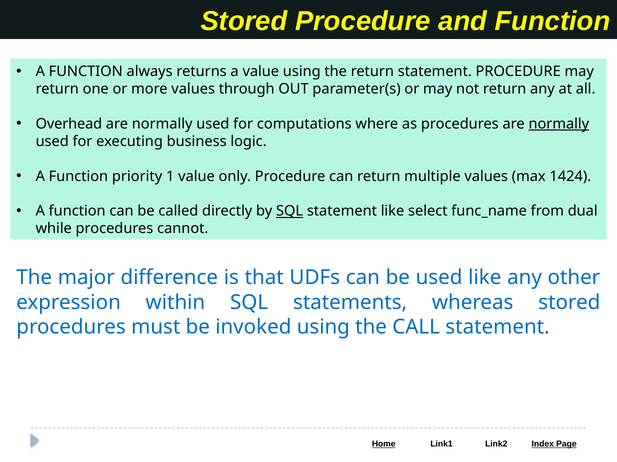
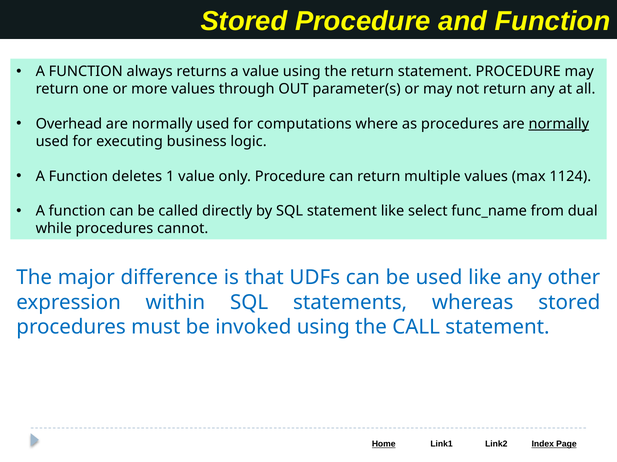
priority: priority -> deletes
1424: 1424 -> 1124
SQL at (290, 212) underline: present -> none
